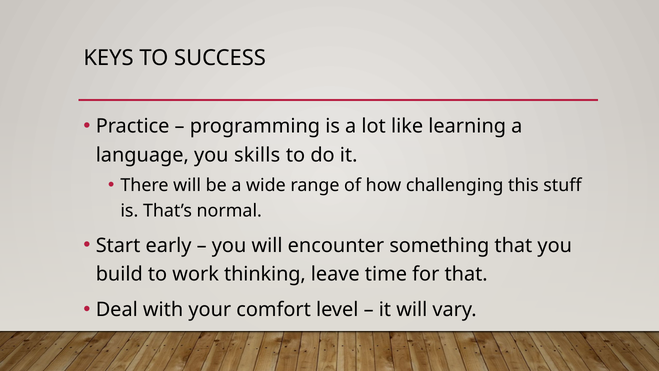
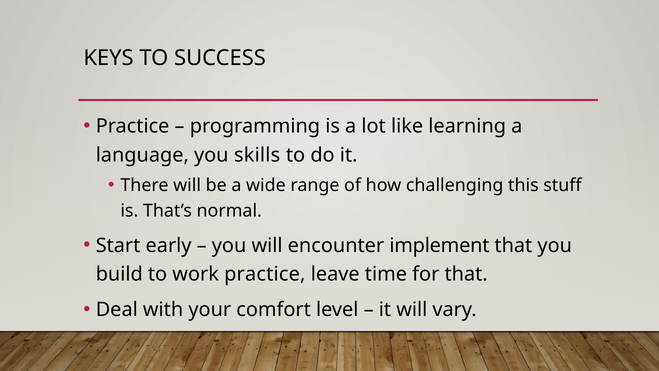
something: something -> implement
work thinking: thinking -> practice
